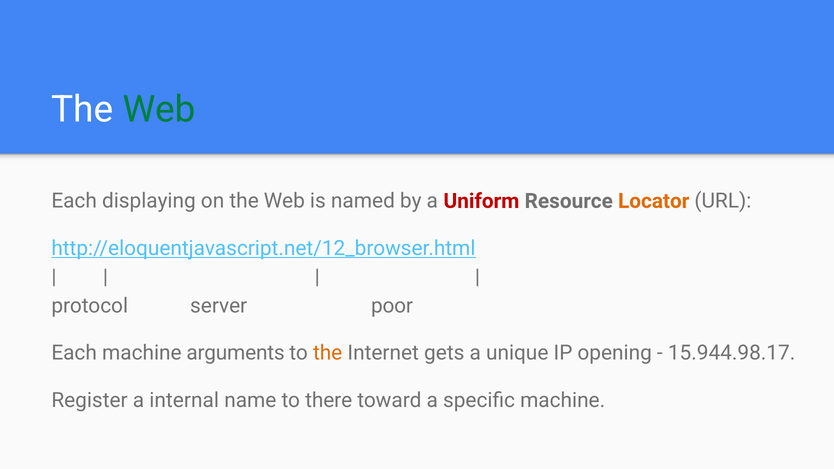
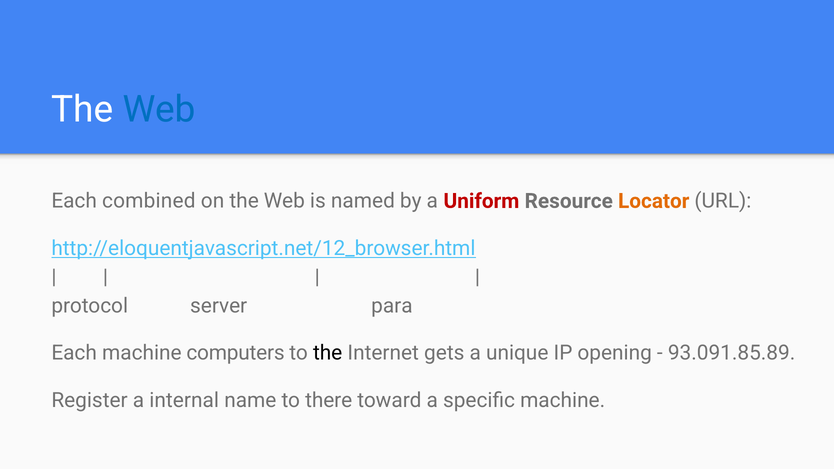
Web at (159, 109) colour: green -> blue
displaying: displaying -> combined
poor: poor -> para
arguments: arguments -> computers
the at (328, 353) colour: orange -> black
15.944.98.17: 15.944.98.17 -> 93.091.85.89
